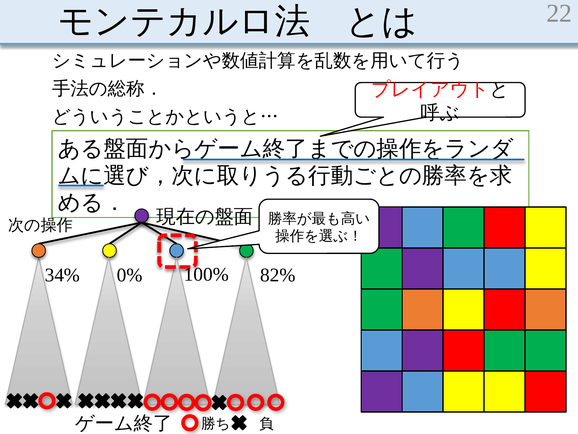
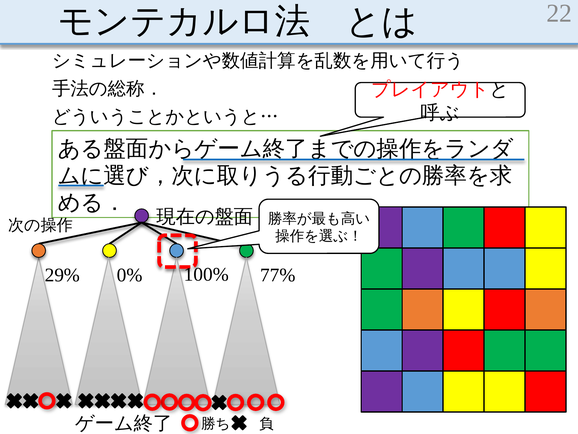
34%: 34% -> 29%
82%: 82% -> 77%
